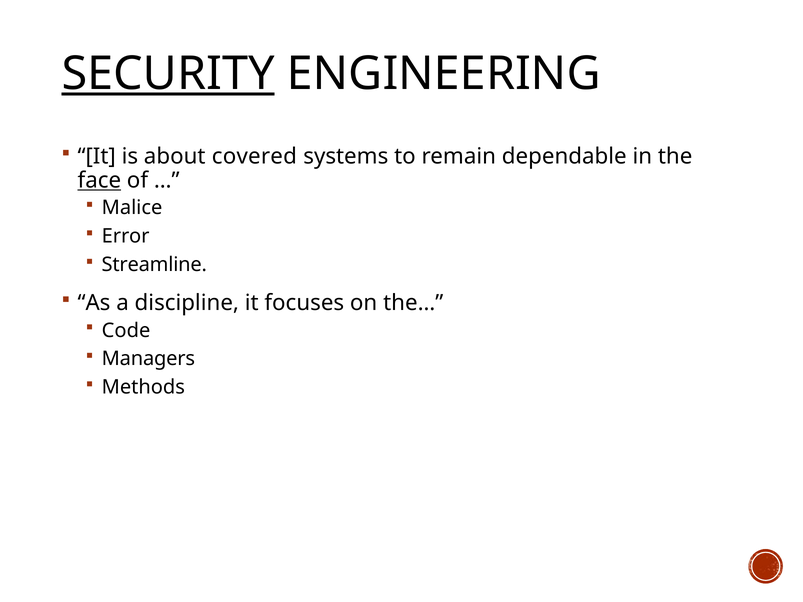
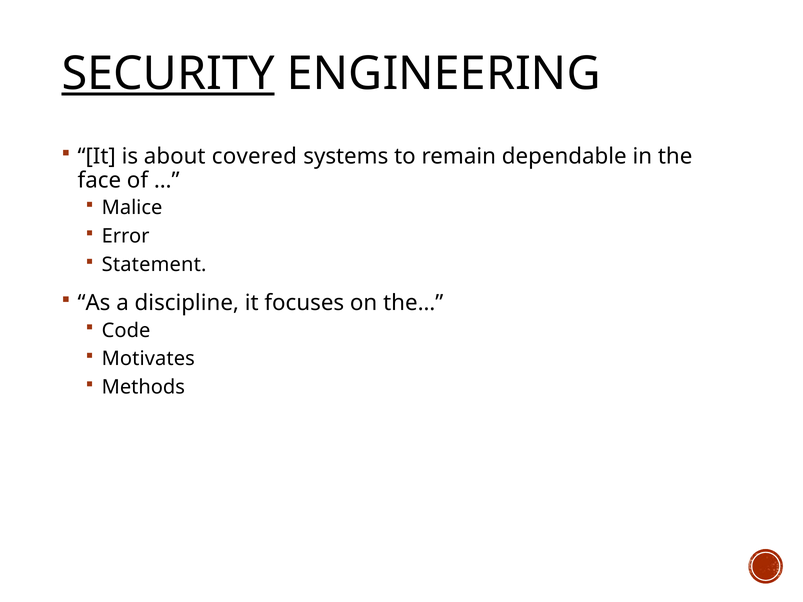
face underline: present -> none
Streamline: Streamline -> Statement
Managers: Managers -> Motivates
